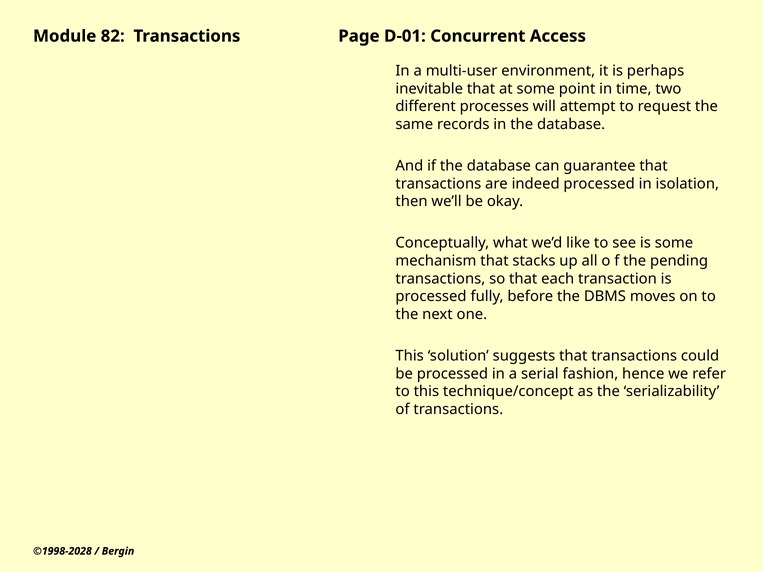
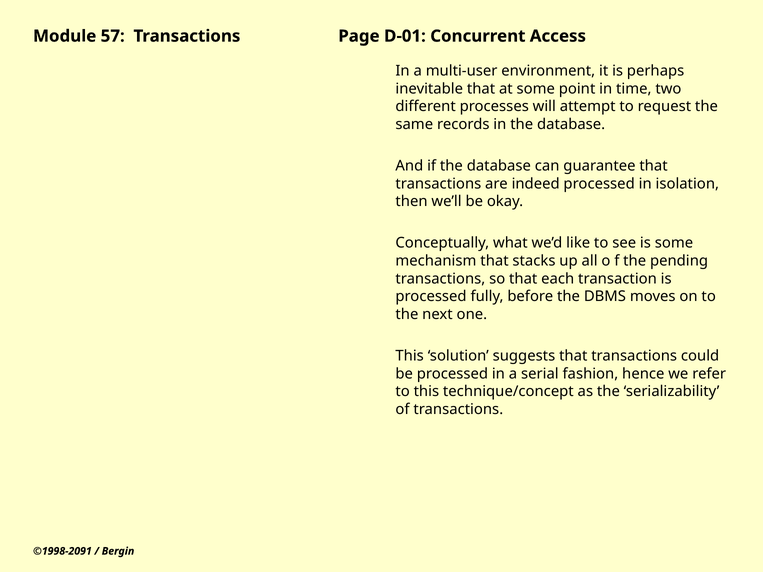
82: 82 -> 57
©1998-2028: ©1998-2028 -> ©1998-2091
